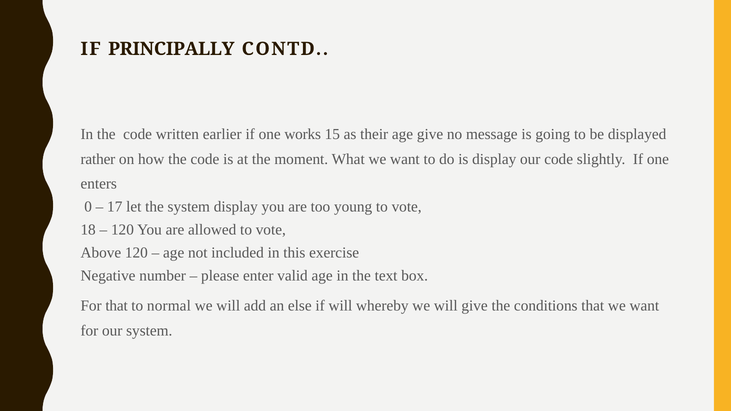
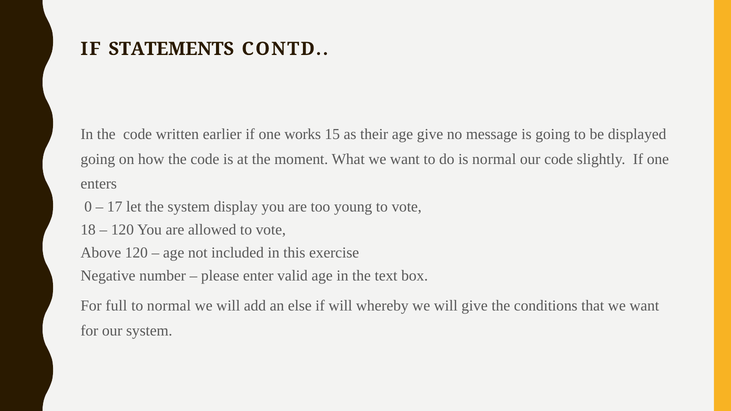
PRINCIPALLY: PRINCIPALLY -> STATEMENTS
rather at (98, 159): rather -> going
is display: display -> normal
For that: that -> full
